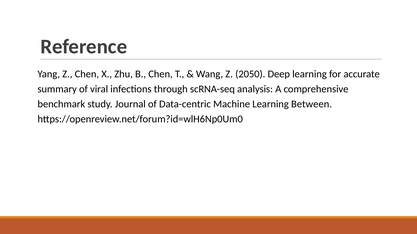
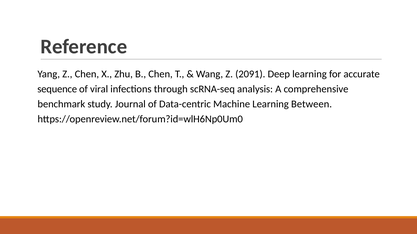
2050: 2050 -> 2091
summary: summary -> sequence
